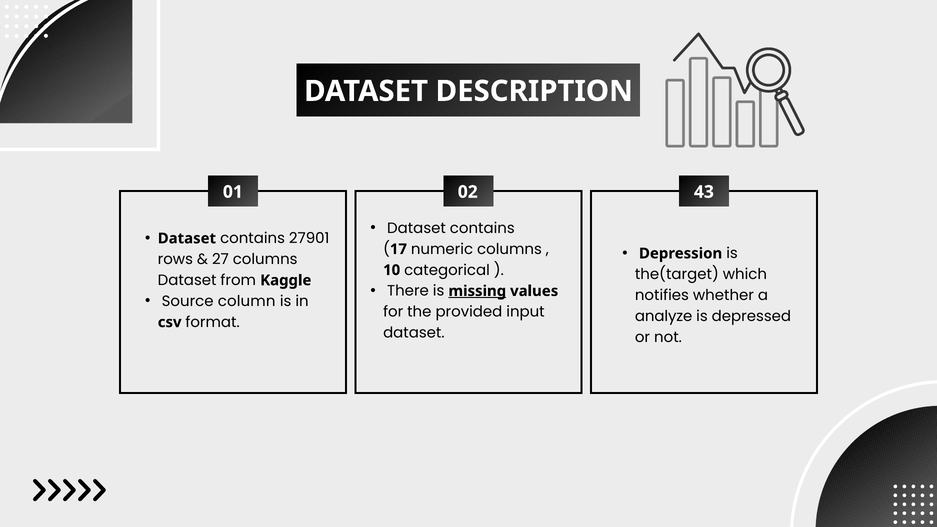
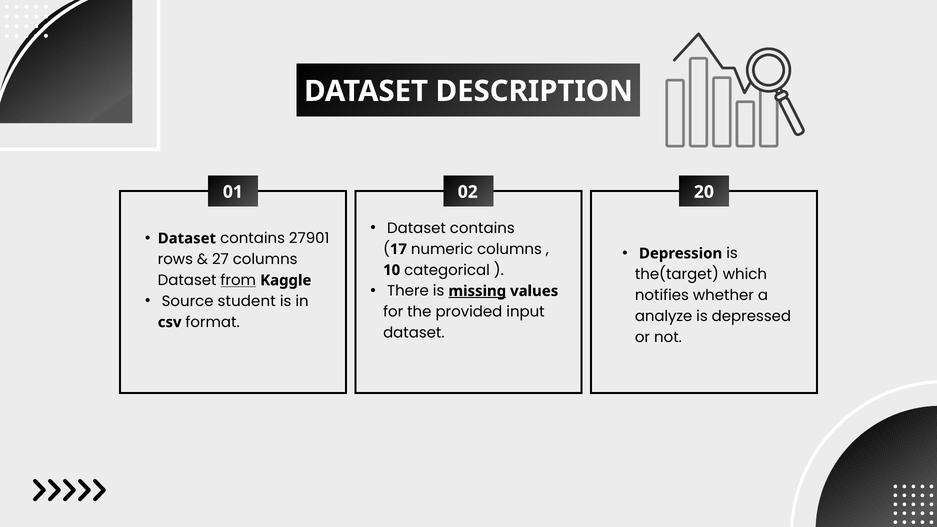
43: 43 -> 20
from underline: none -> present
column: column -> student
